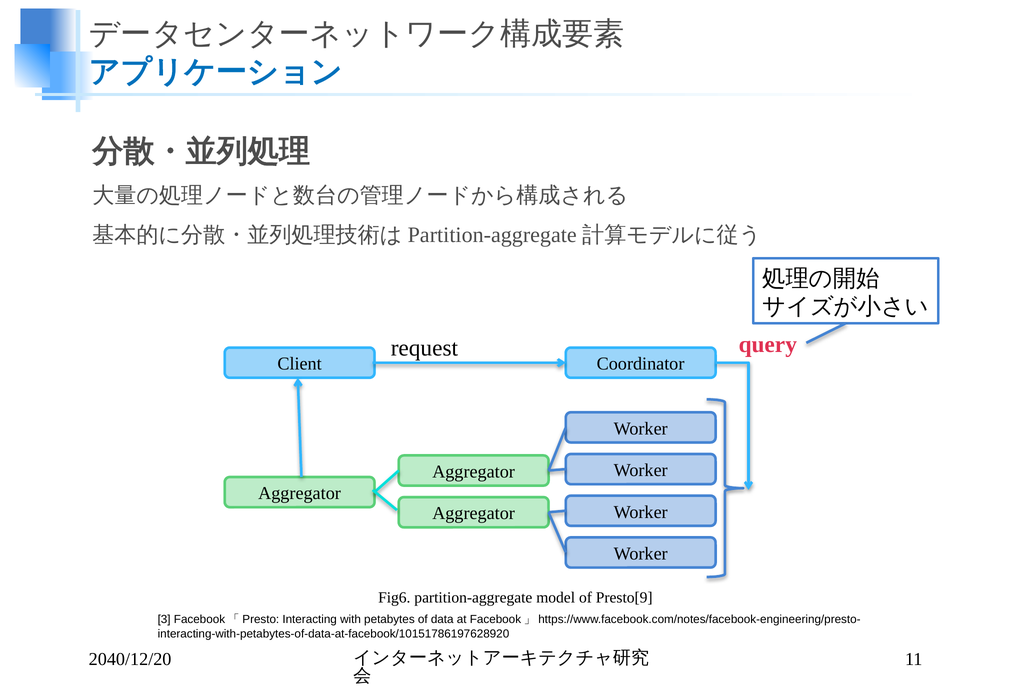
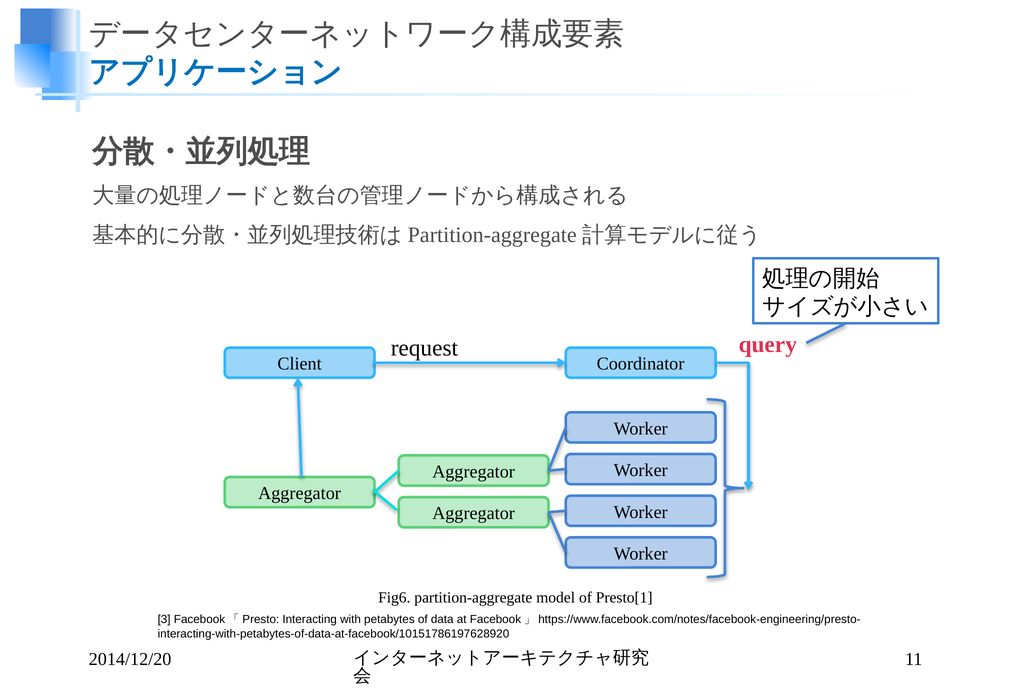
Presto[9: Presto[9 -> Presto[1
2040/12/20: 2040/12/20 -> 2014/12/20
